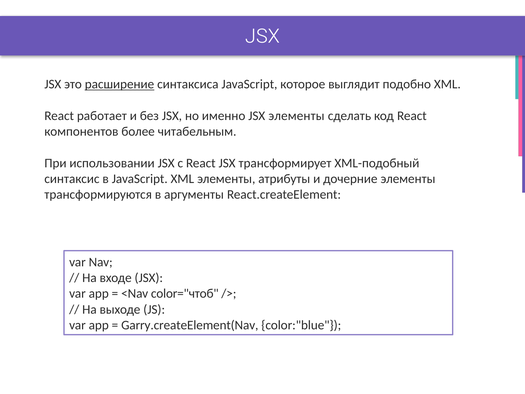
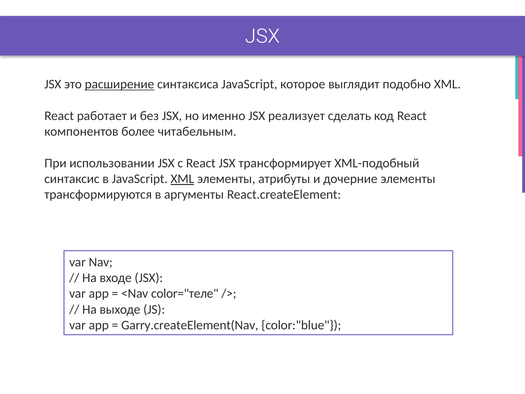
JSX элементы: элементы -> реализует
XML at (182, 179) underline: none -> present
color="чтоб: color="чтоб -> color="теле
